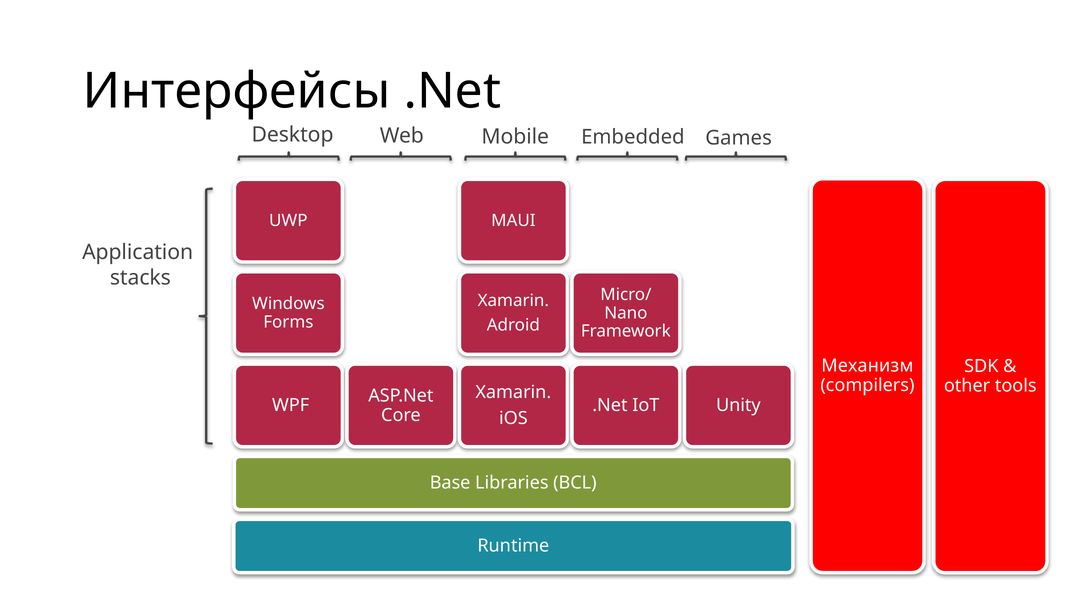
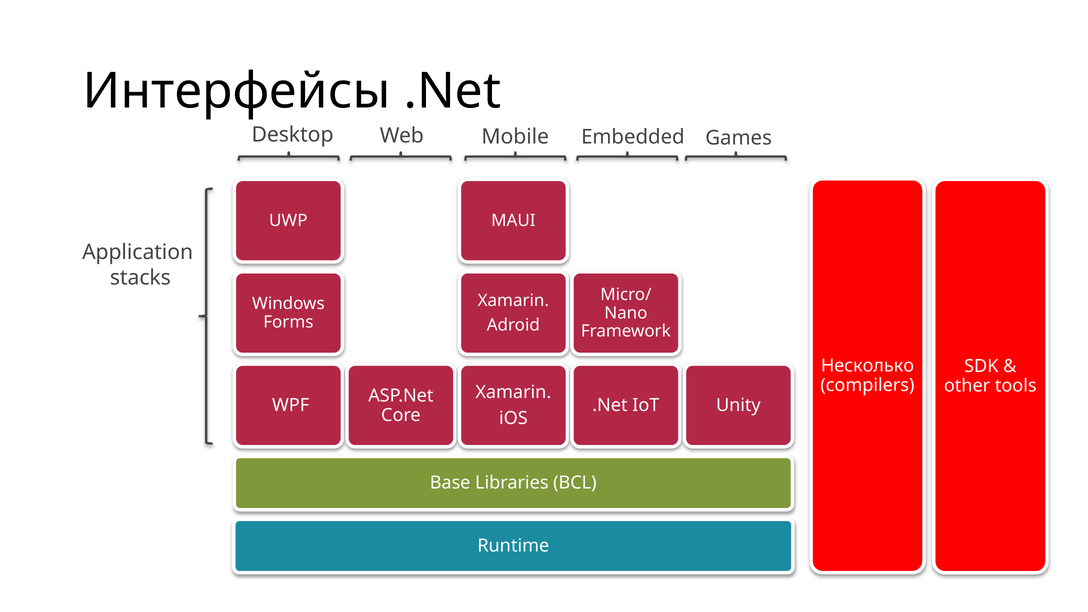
Механизм: Механизм -> Несколько
